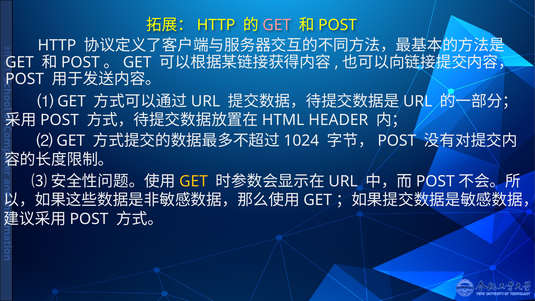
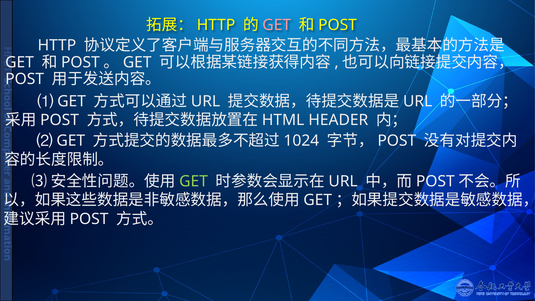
GET at (194, 181) colour: yellow -> light green
